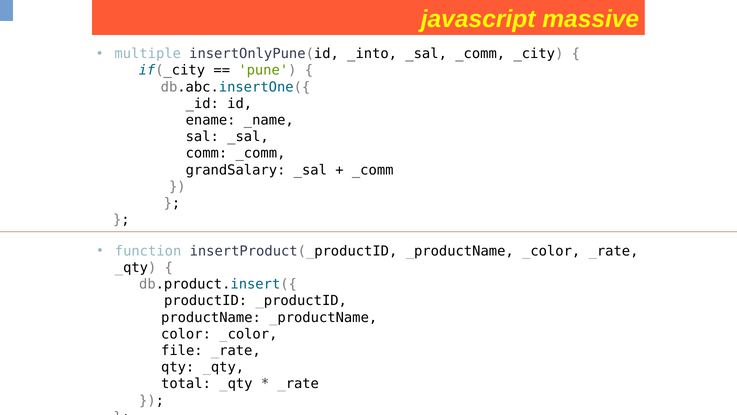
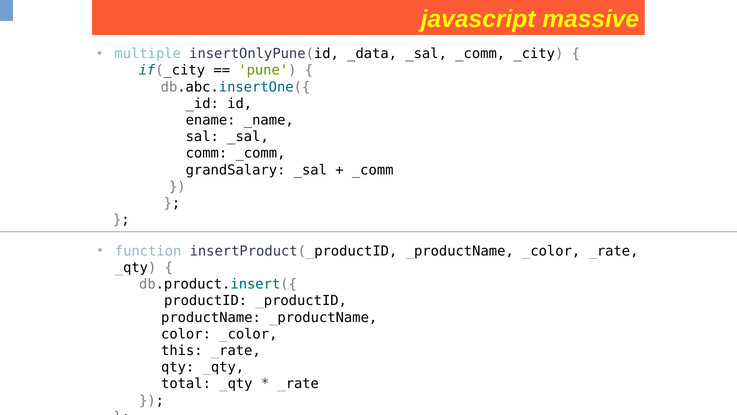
_into: _into -> _data
file: file -> this
